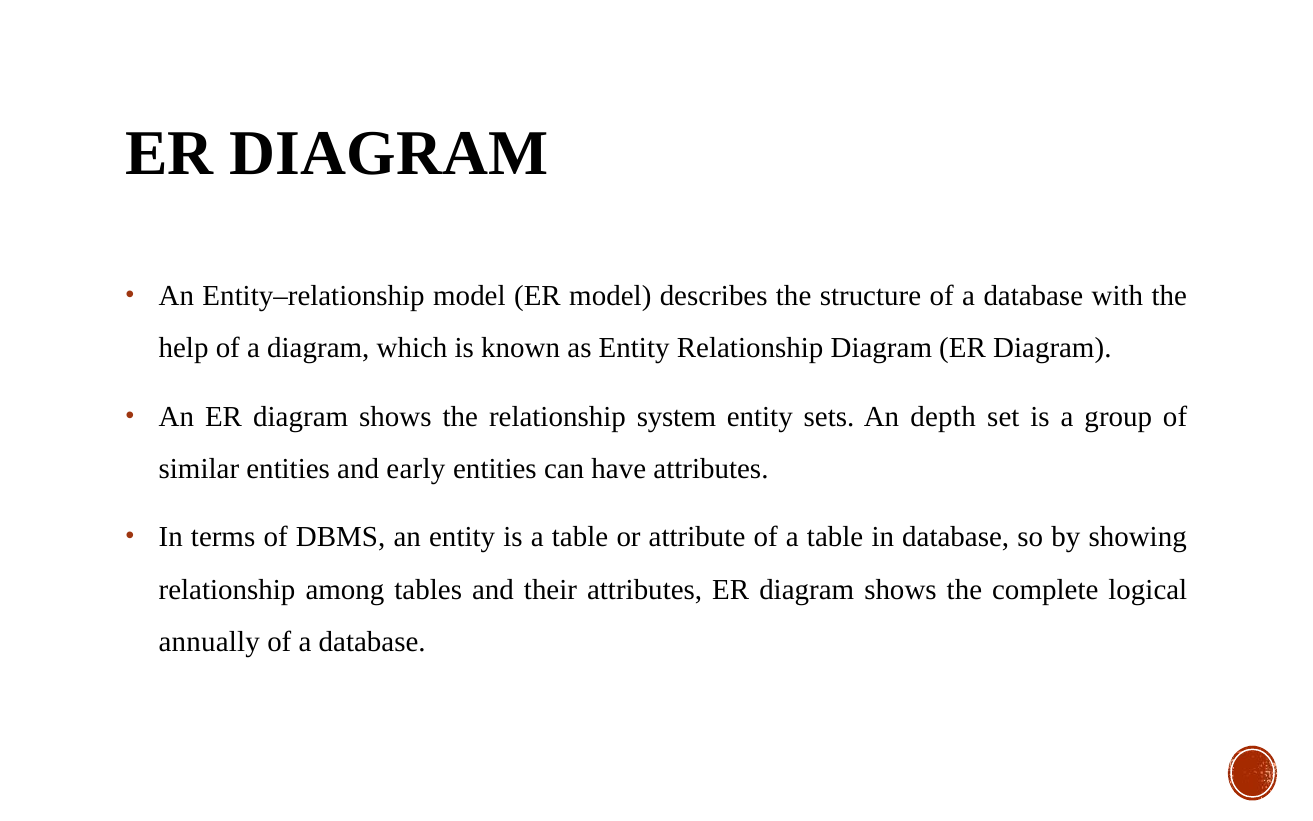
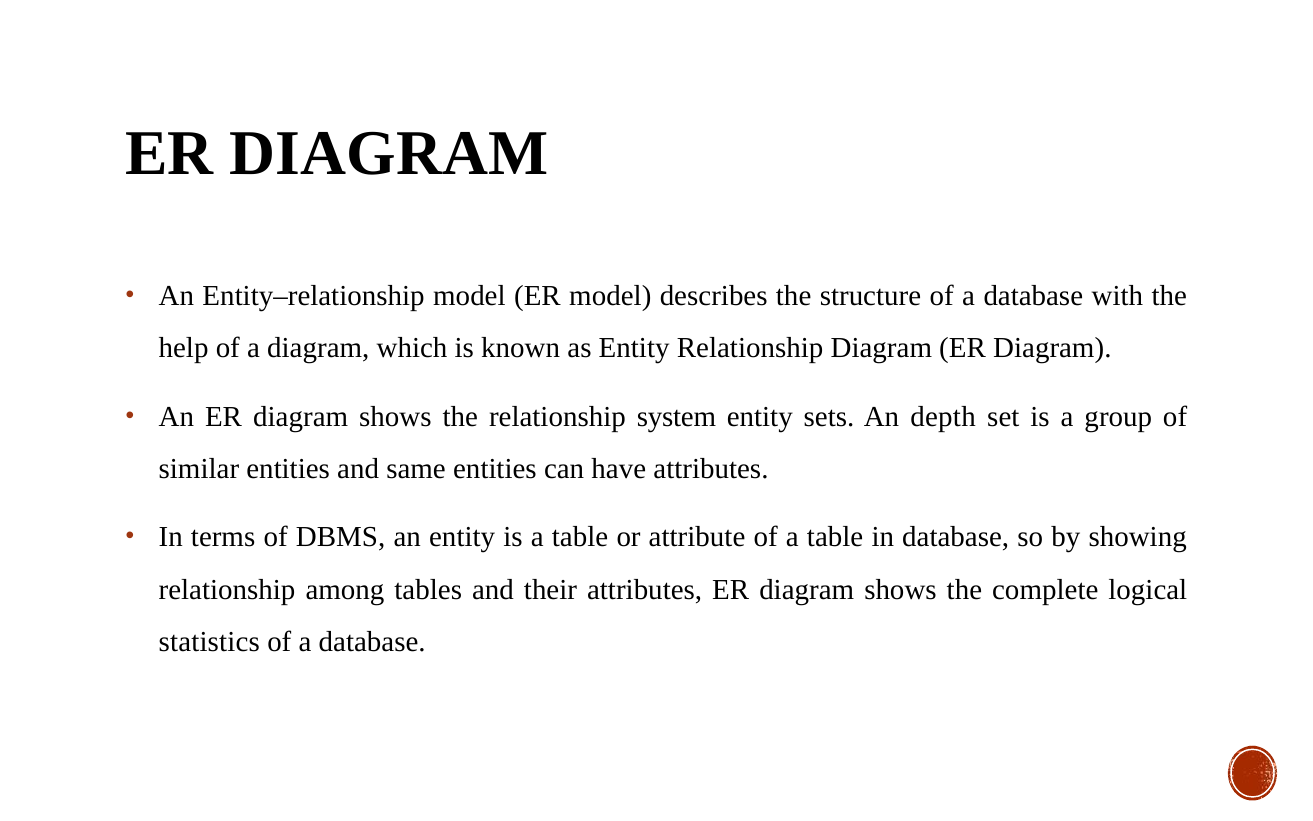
early: early -> same
annually: annually -> statistics
